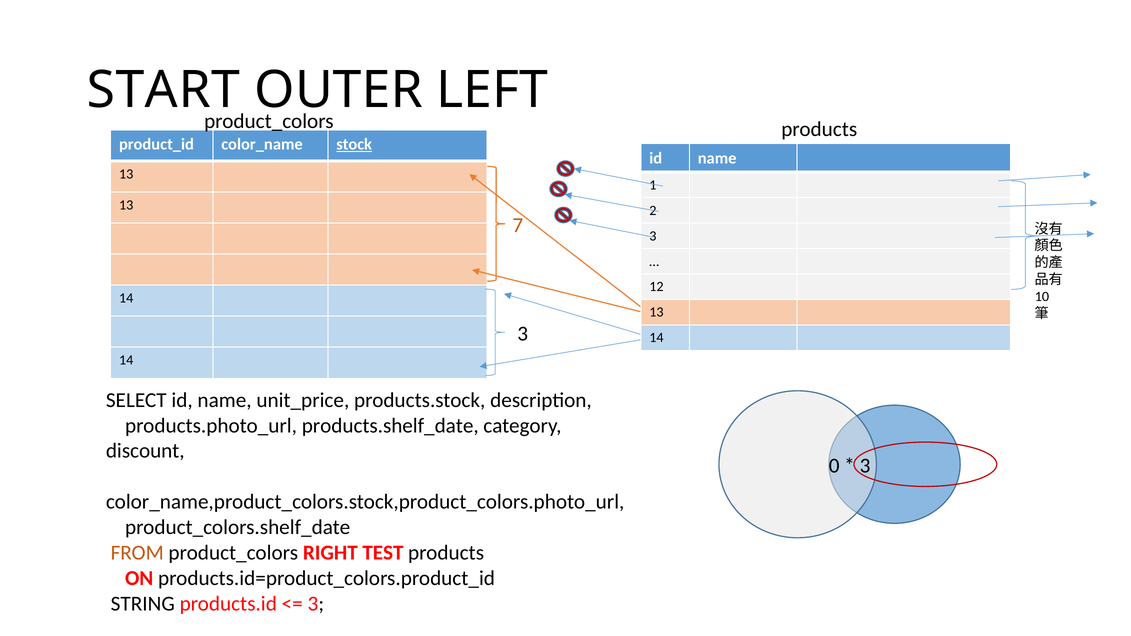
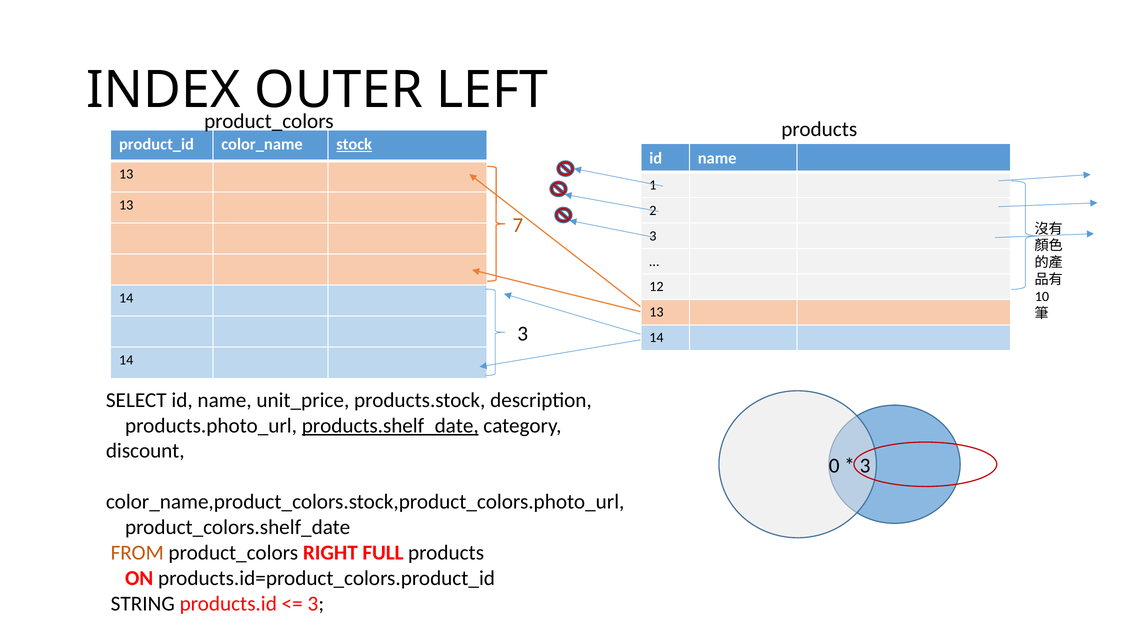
START: START -> INDEX
products.shelf_date underline: none -> present
TEST: TEST -> FULL
